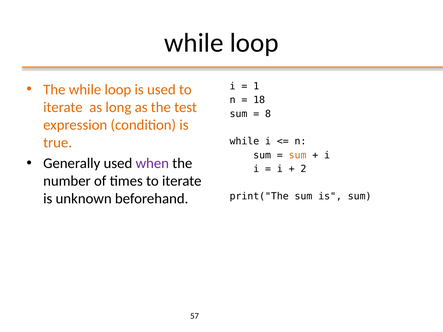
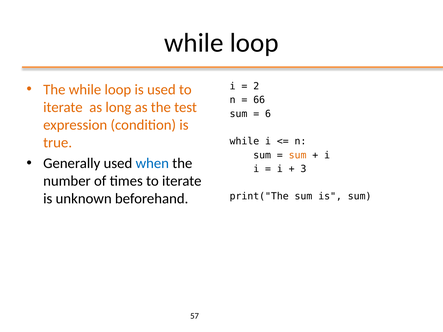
1: 1 -> 2
18: 18 -> 66
8: 8 -> 6
when colour: purple -> blue
2: 2 -> 3
